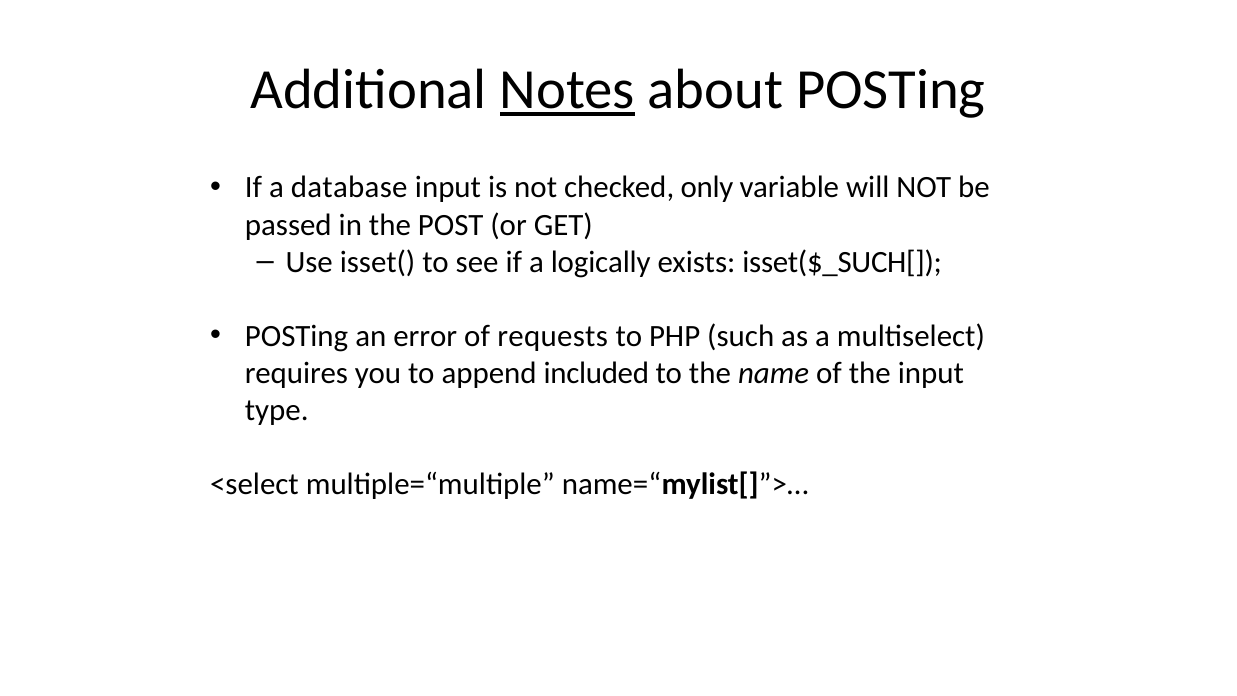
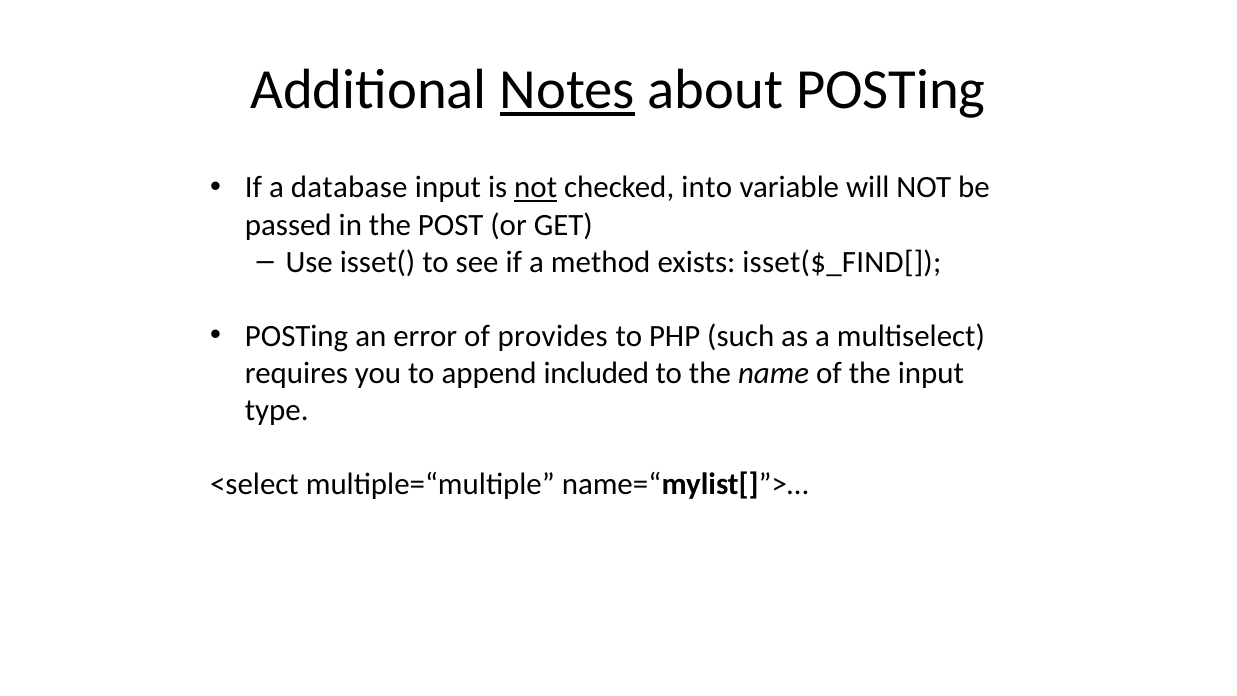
not at (536, 188) underline: none -> present
only: only -> into
logically: logically -> method
isset($_SUCH[: isset($_SUCH[ -> isset($_FIND[
requests: requests -> provides
